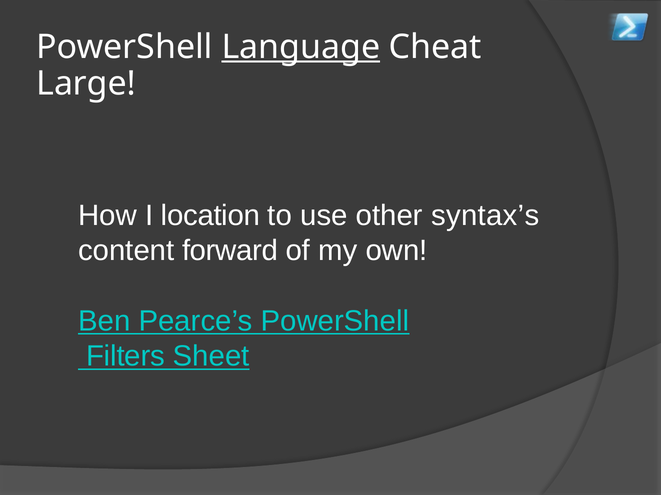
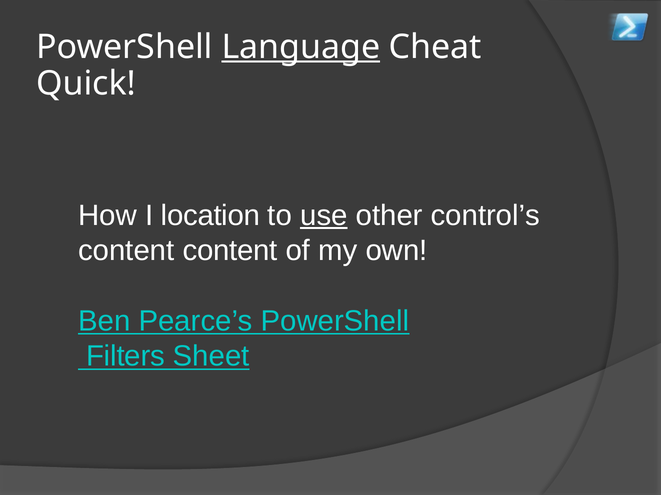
Large: Large -> Quick
use underline: none -> present
syntax’s: syntax’s -> control’s
content forward: forward -> content
